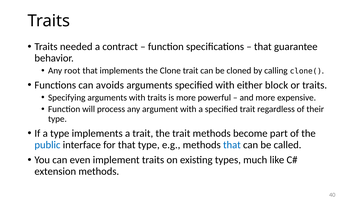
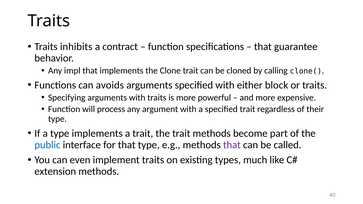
needed: needed -> inhibits
root: root -> impl
that at (232, 145) colour: blue -> purple
